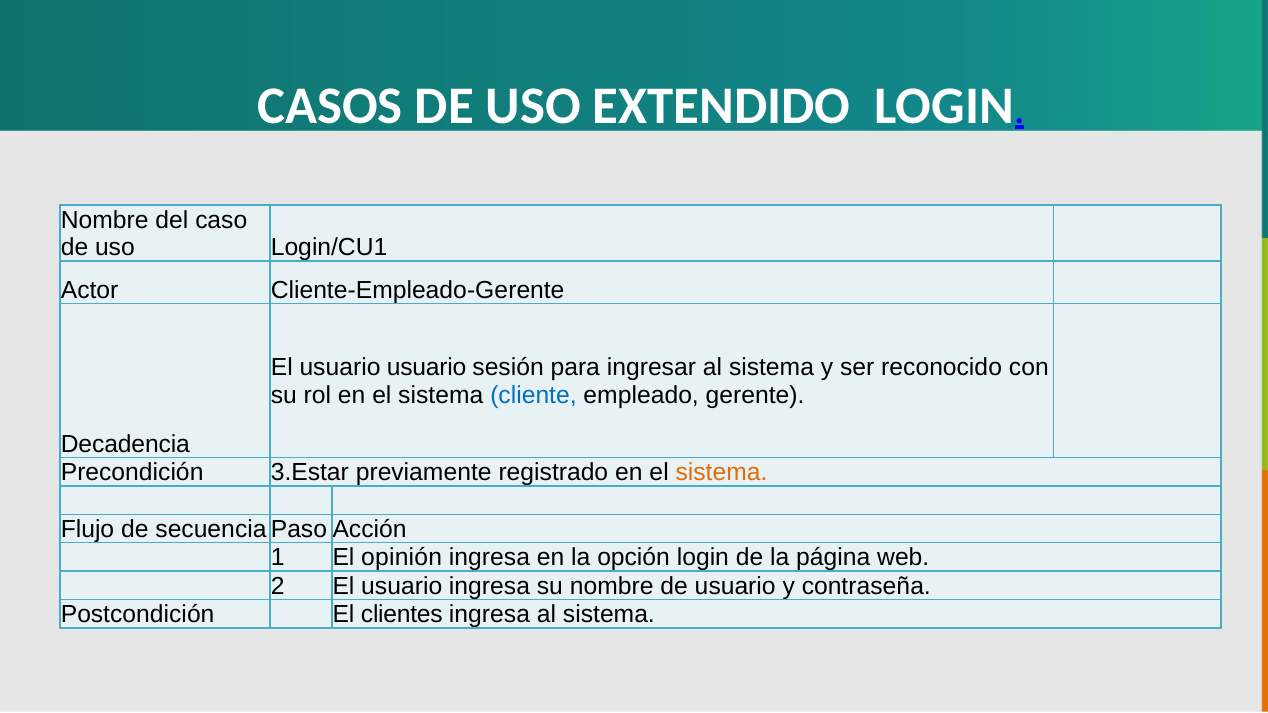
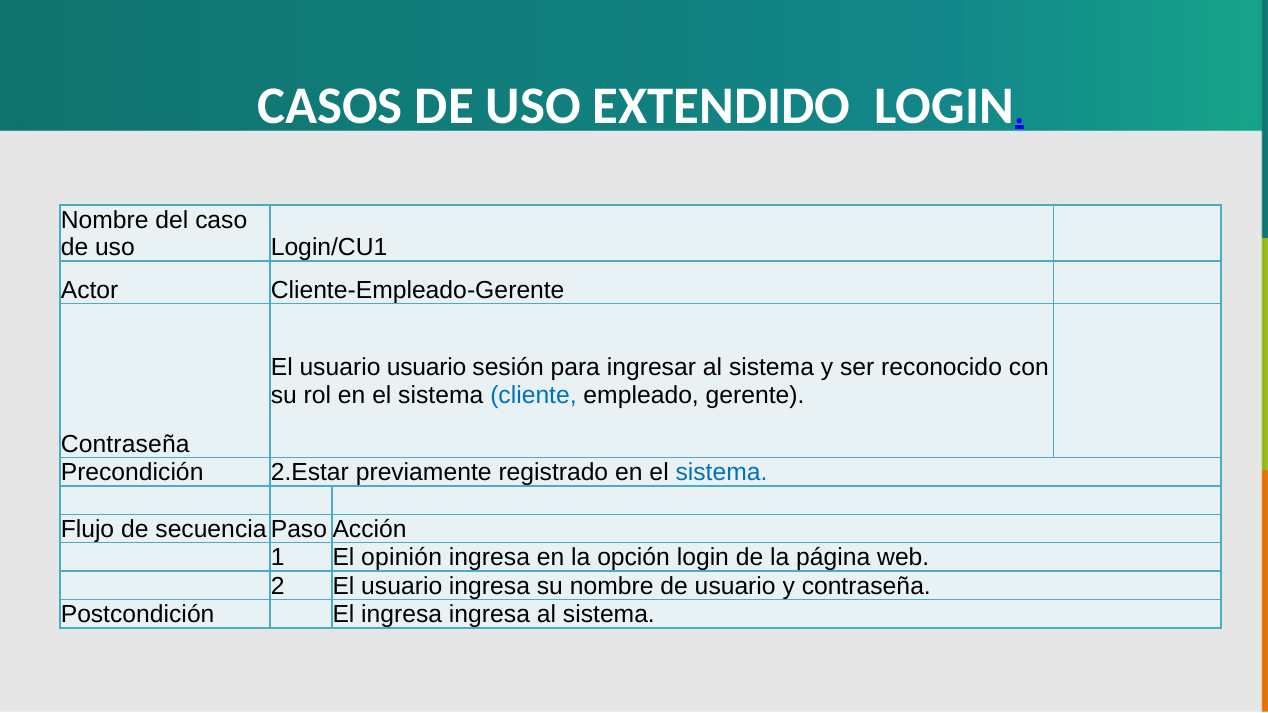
Decadencia at (125, 444): Decadencia -> Contraseña
3.Estar: 3.Estar -> 2.Estar
sistema at (721, 473) colour: orange -> blue
El clientes: clientes -> ingresa
